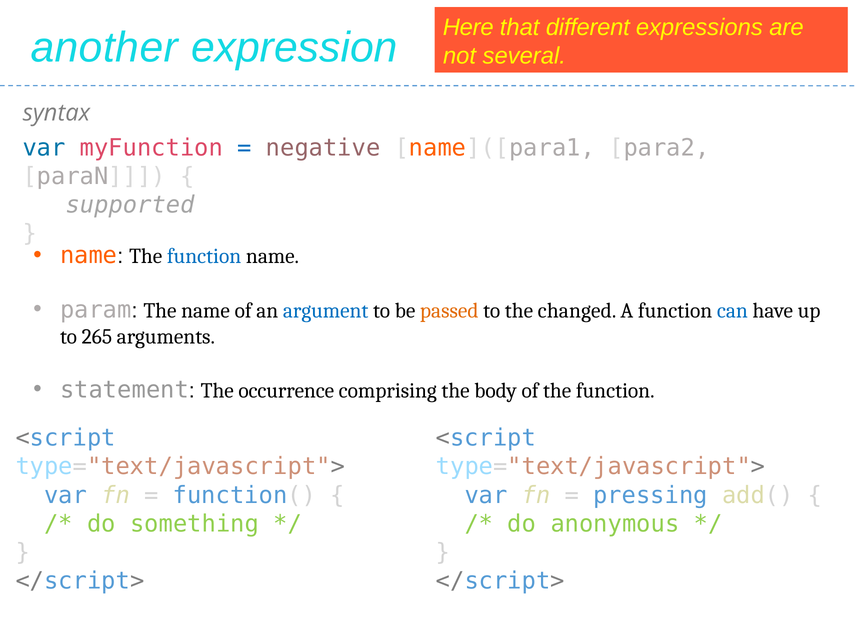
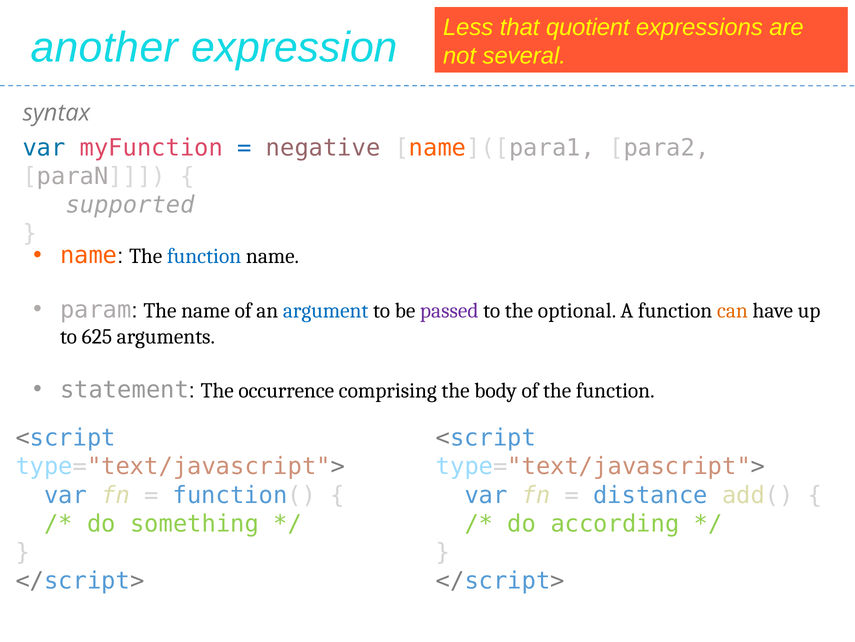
Here: Here -> Less
different: different -> quotient
passed colour: orange -> purple
changed: changed -> optional
can colour: blue -> orange
265: 265 -> 625
pressing: pressing -> distance
anonymous: anonymous -> according
